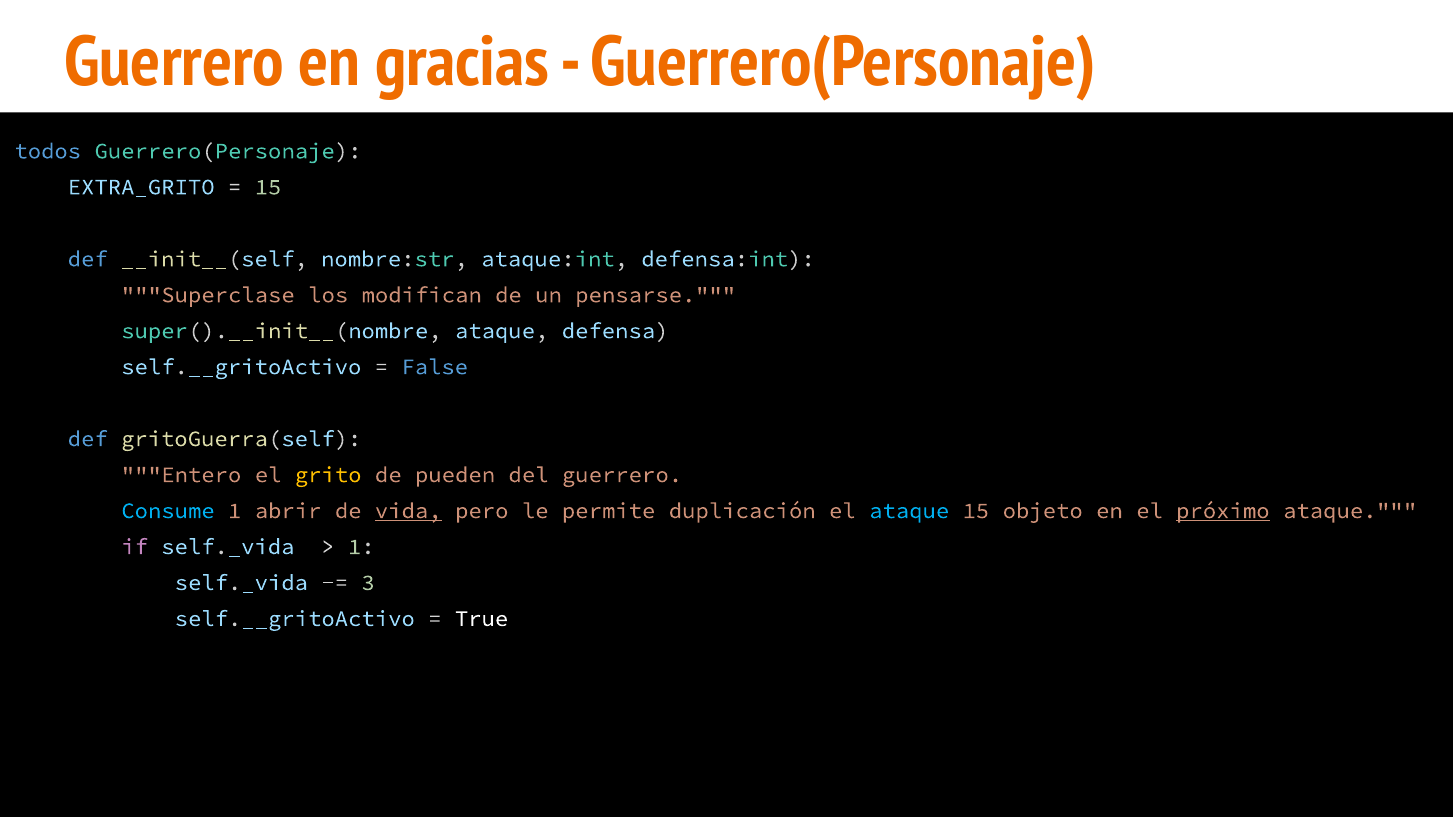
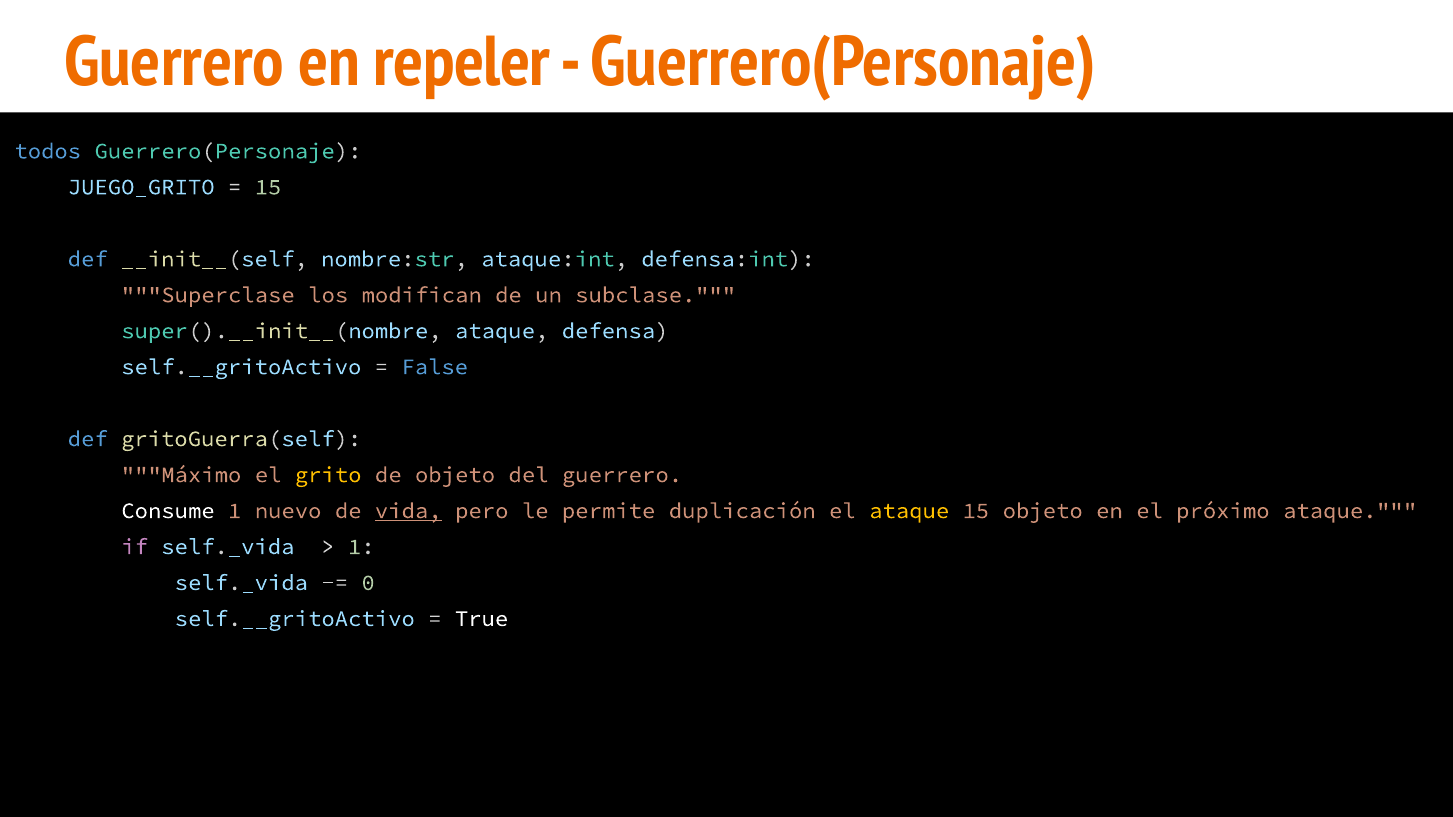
gracias: gracias -> repeler
EXTRA_GRITO: EXTRA_GRITO -> JUEGO_GRITO
pensarse: pensarse -> subclase
Entero: Entero -> Máximo
de pueden: pueden -> objeto
Consume colour: light blue -> white
abrir: abrir -> nuevo
ataque at (909, 511) colour: light blue -> yellow
próximo underline: present -> none
3: 3 -> 0
